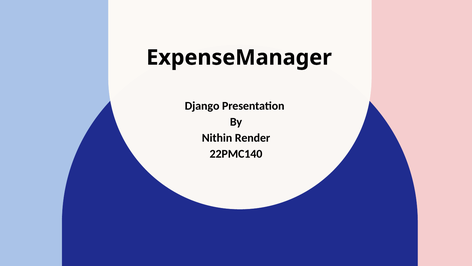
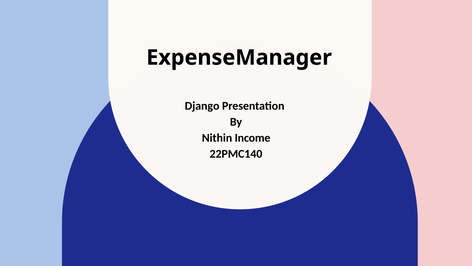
Render: Render -> Income
